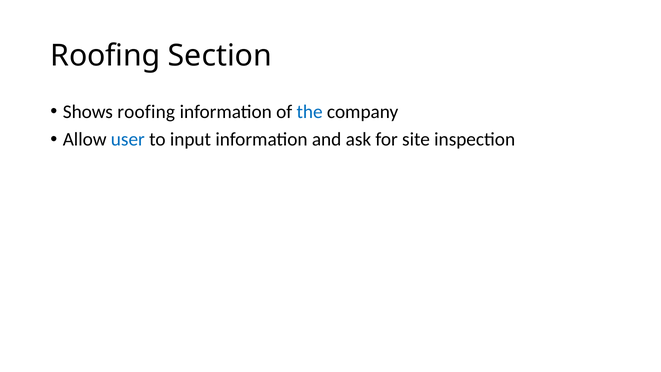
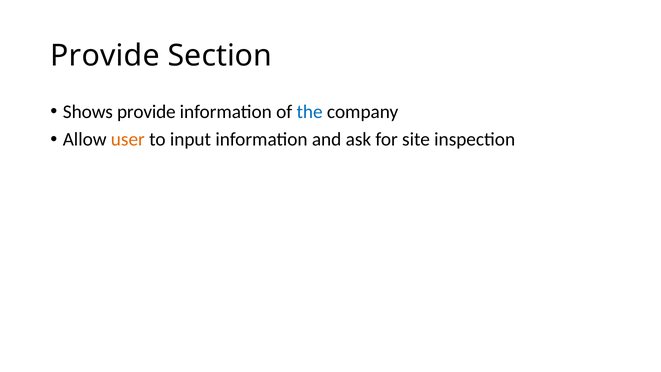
Roofing at (105, 56): Roofing -> Provide
Shows roofing: roofing -> provide
user colour: blue -> orange
